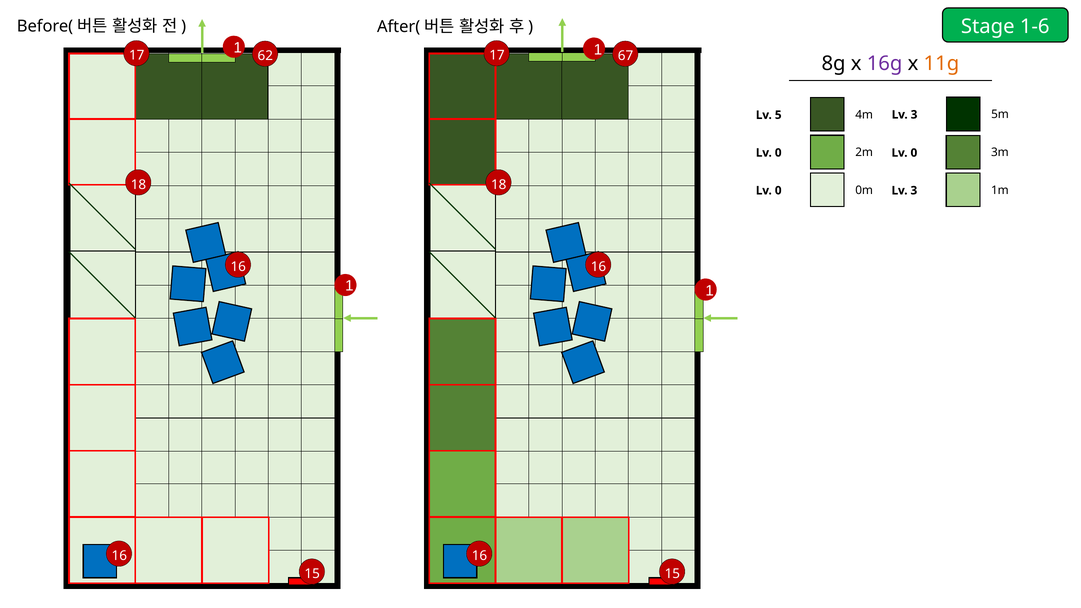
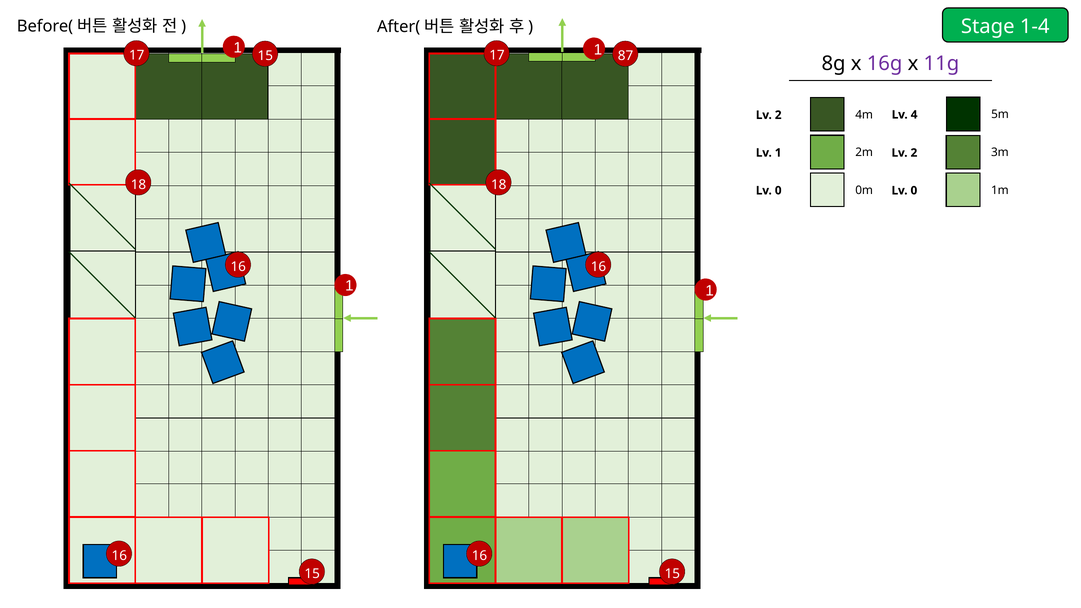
1-6: 1-6 -> 1-4
17 62: 62 -> 15
67: 67 -> 87
11g colour: orange -> purple
3 at (914, 115): 3 -> 4
5 at (778, 115): 5 -> 2
0 at (778, 153): 0 -> 1
0 at (914, 153): 0 -> 2
3 at (914, 191): 3 -> 0
